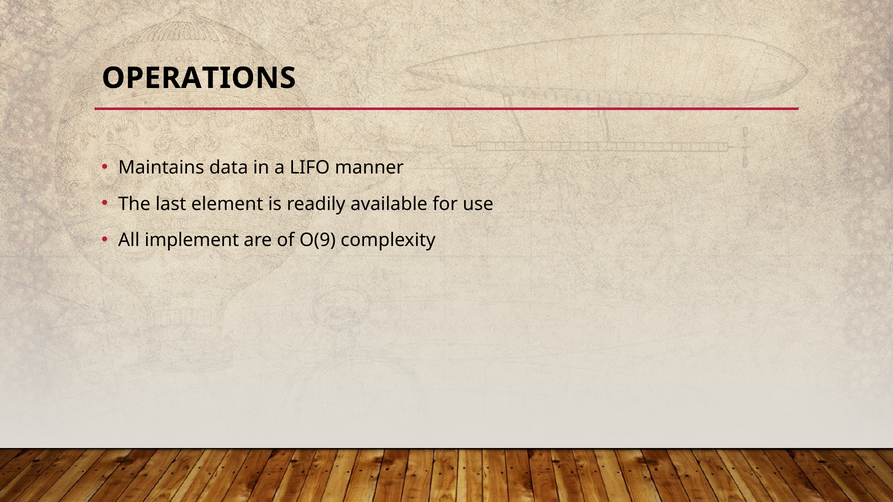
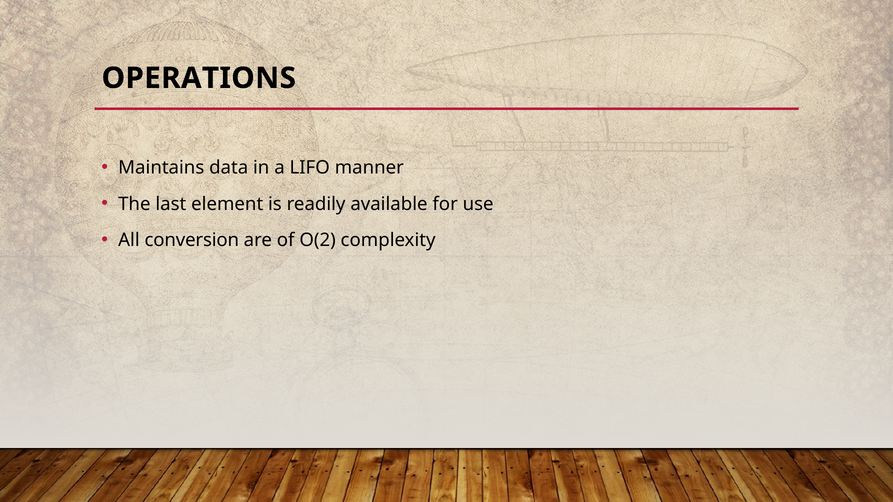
implement: implement -> conversion
O(9: O(9 -> O(2
